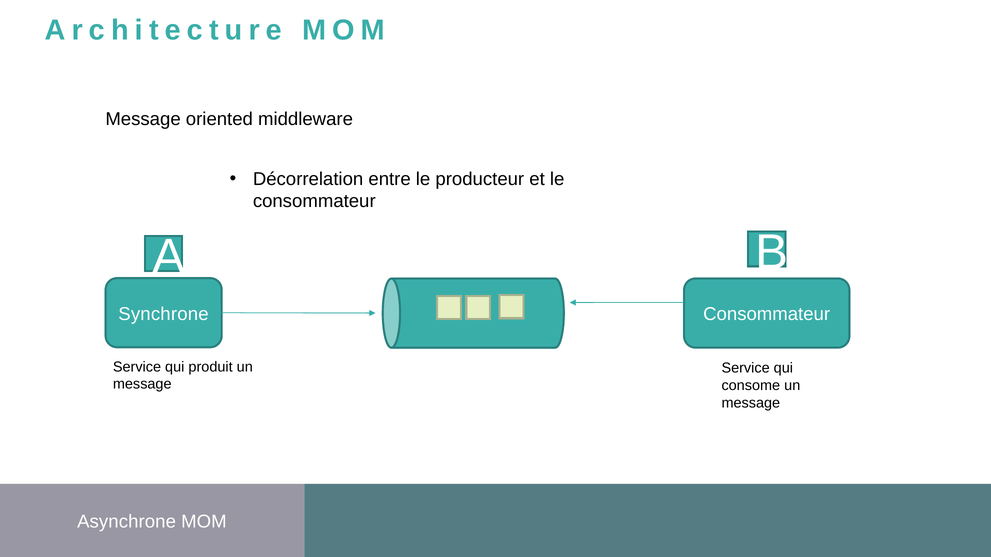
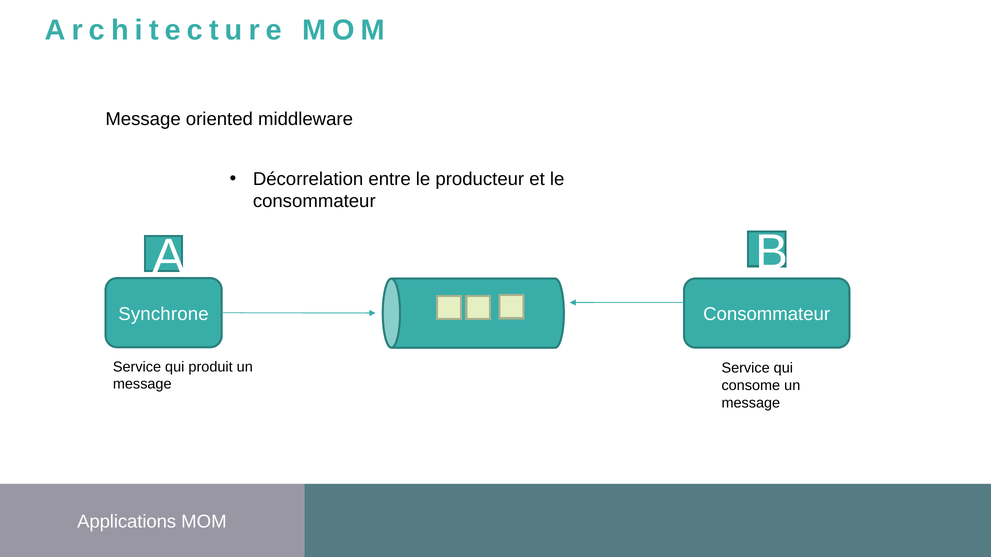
Asynchrone: Asynchrone -> Applications
